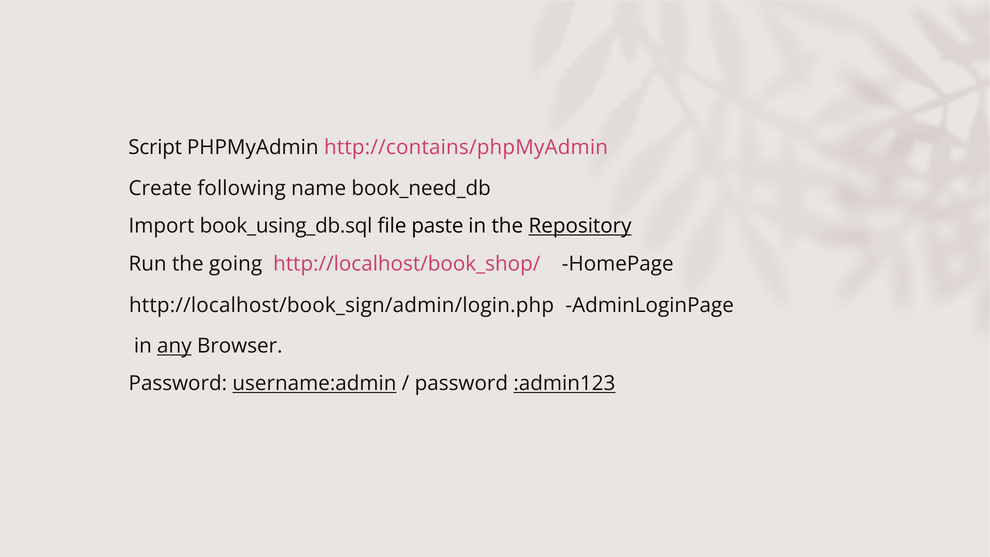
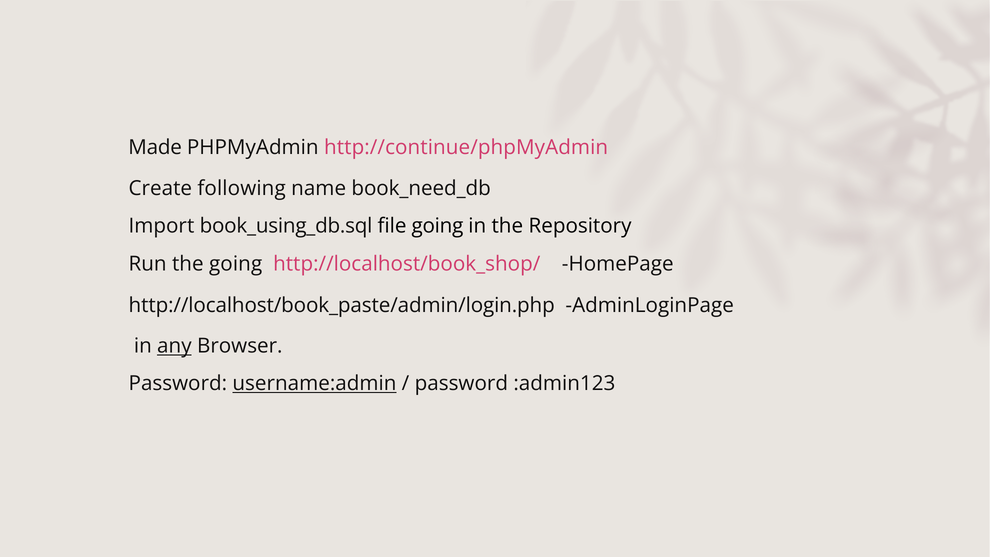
Script: Script -> Made
http://contains/phpMyAdmin: http://contains/phpMyAdmin -> http://continue/phpMyAdmin
file paste: paste -> going
Repository underline: present -> none
http://localhost/book_sign/admin/login.php: http://localhost/book_sign/admin/login.php -> http://localhost/book_paste/admin/login.php
:admin123 underline: present -> none
